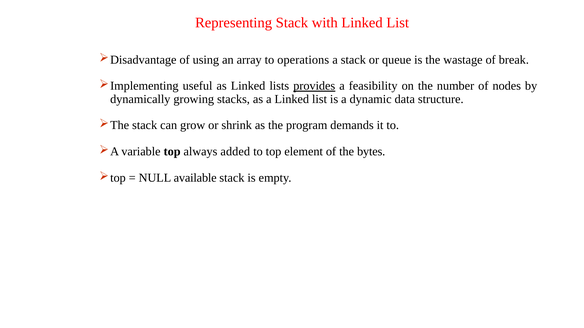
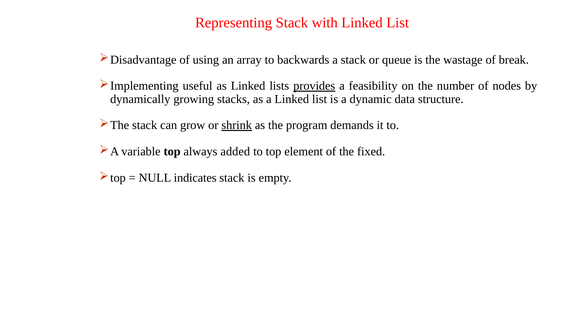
operations: operations -> backwards
shrink underline: none -> present
bytes: bytes -> fixed
available: available -> indicates
